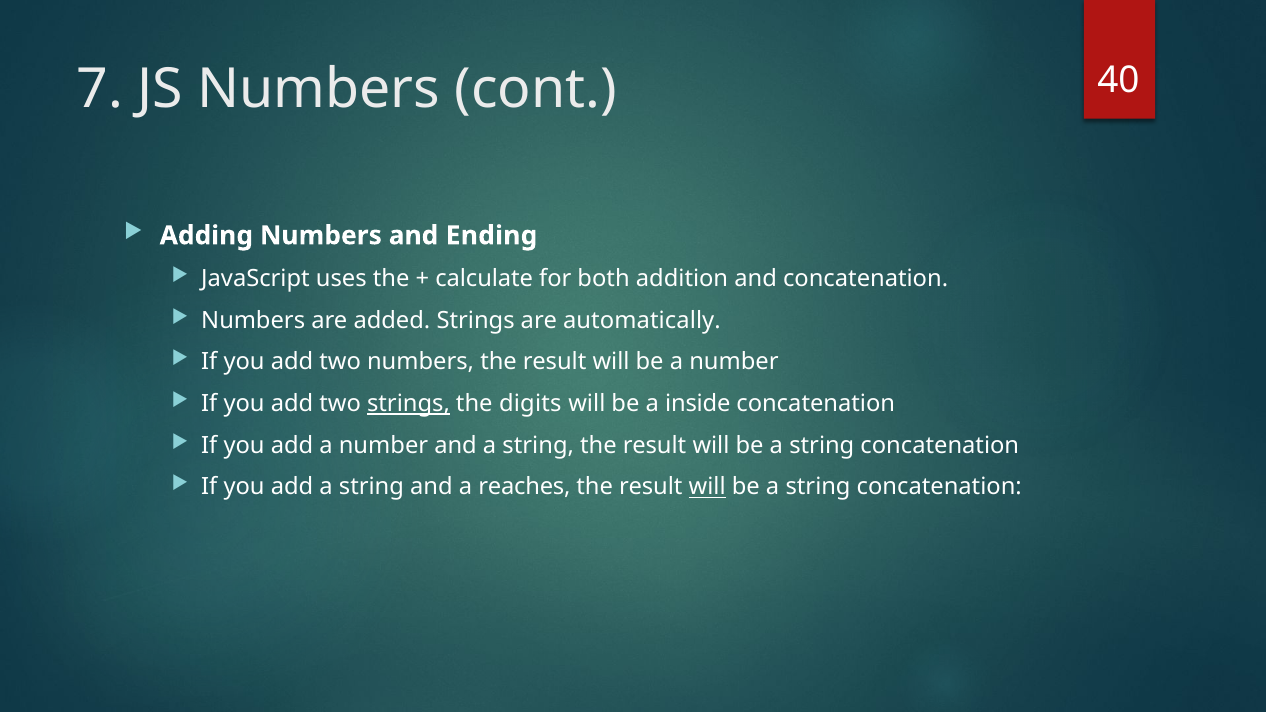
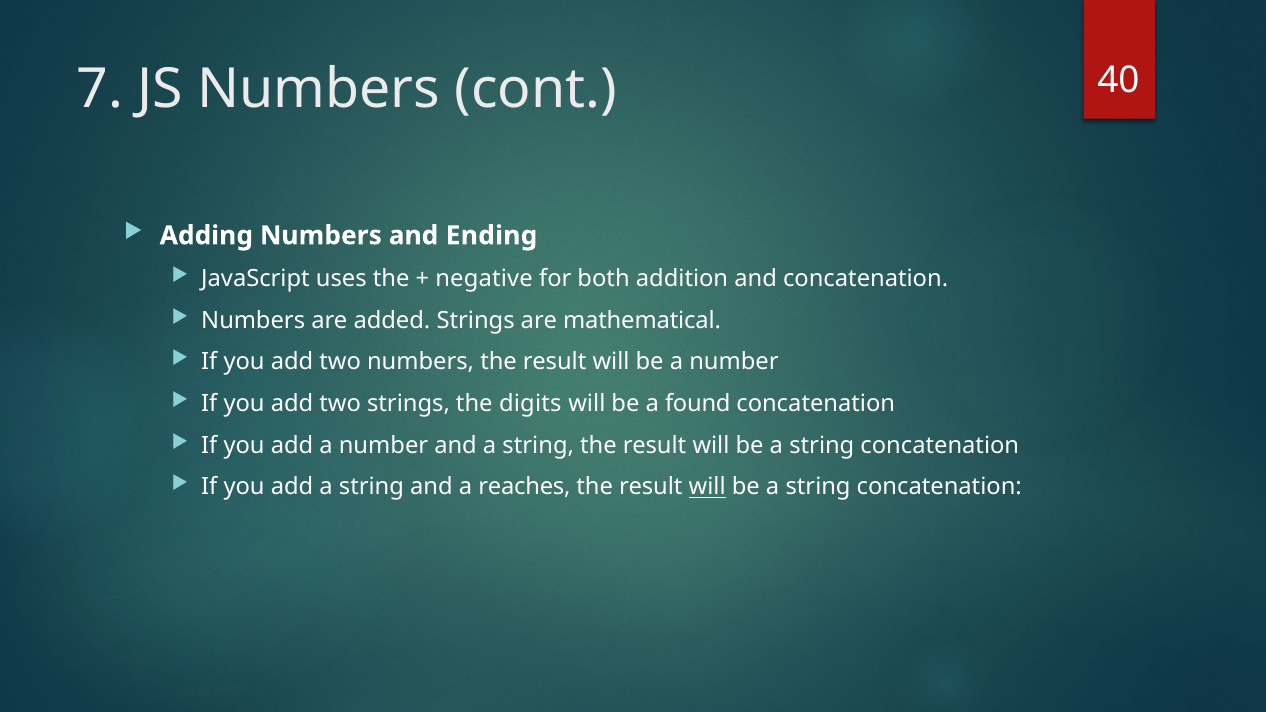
calculate: calculate -> negative
automatically: automatically -> mathematical
strings at (408, 404) underline: present -> none
inside: inside -> found
